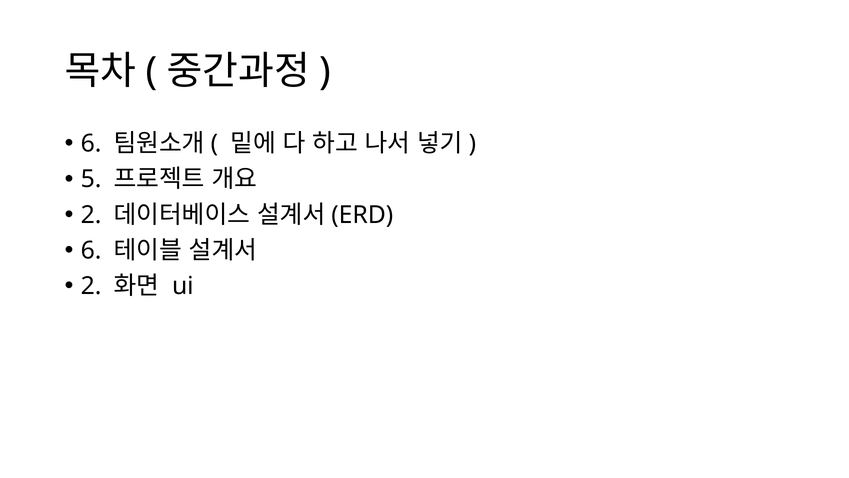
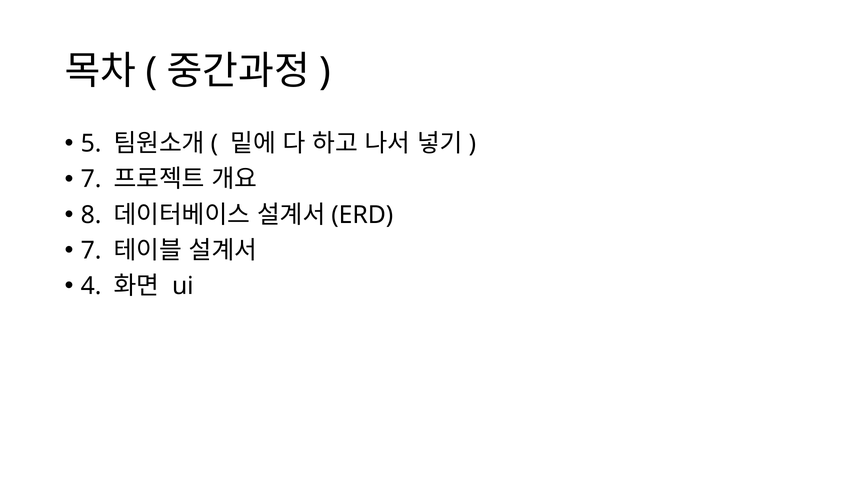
6 at (91, 144): 6 -> 5
5 at (91, 179): 5 -> 7
2 at (91, 215): 2 -> 8
6 at (91, 250): 6 -> 7
2 at (91, 286): 2 -> 4
